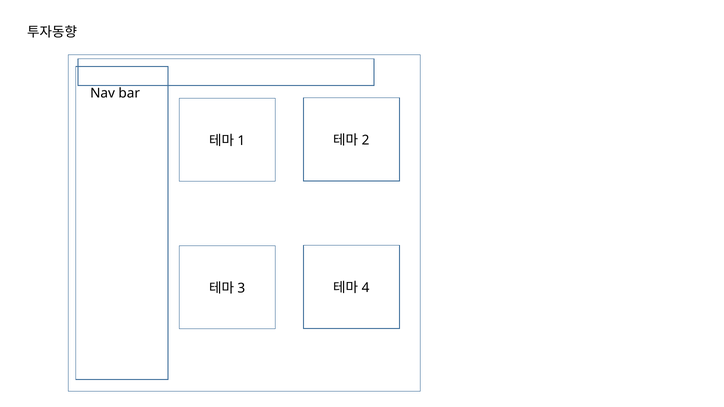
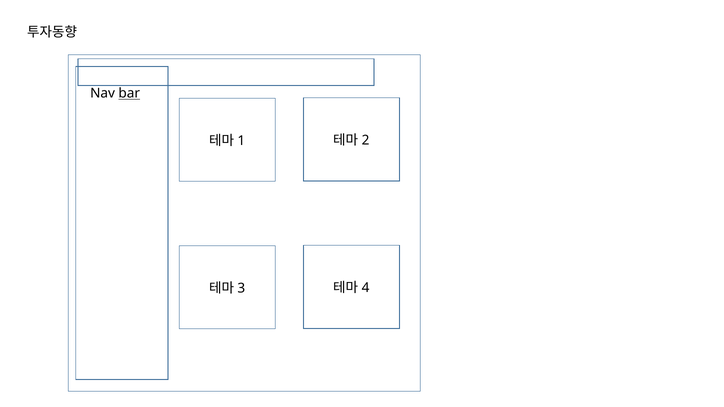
bar underline: none -> present
